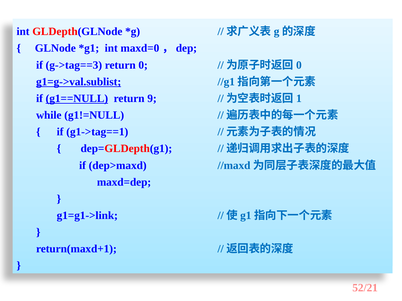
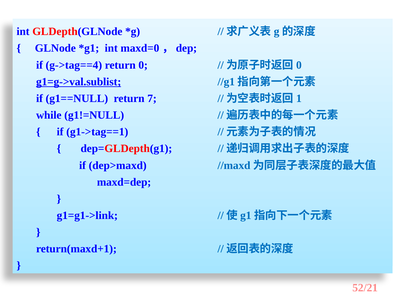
g->tag==3: g->tag==3 -> g->tag==4
g1==NULL underline: present -> none
9: 9 -> 7
